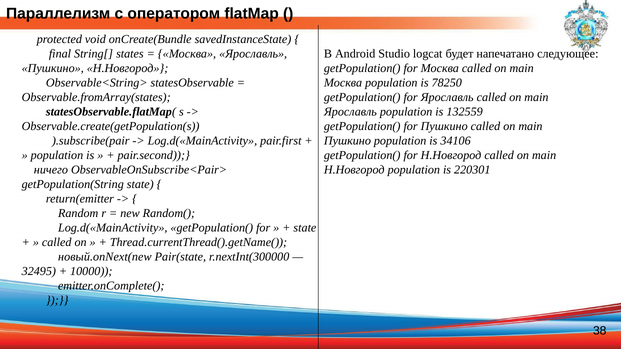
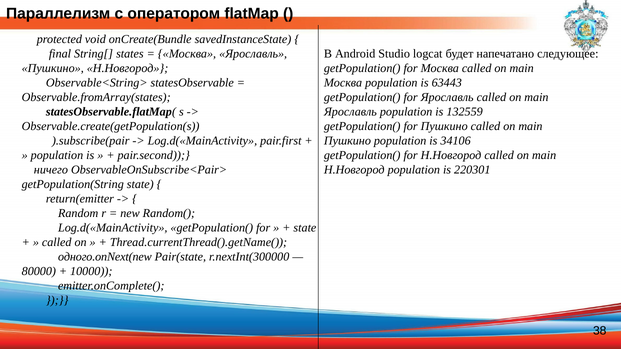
78250: 78250 -> 63443
новый.onNext(new: новый.onNext(new -> одного.onNext(new
32495: 32495 -> 80000
